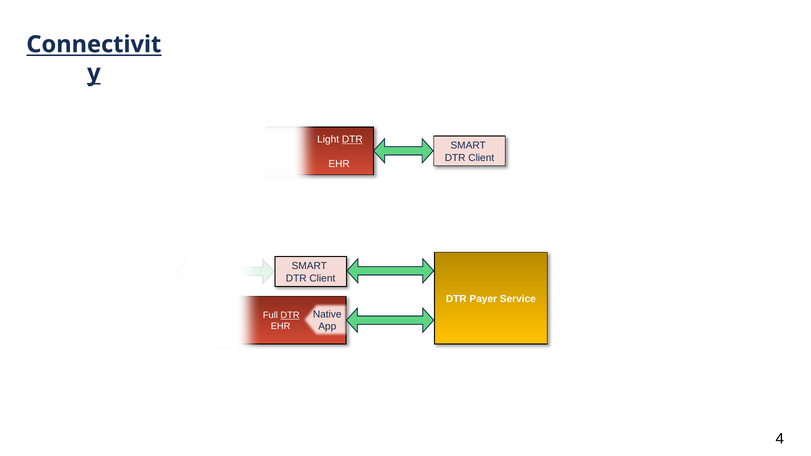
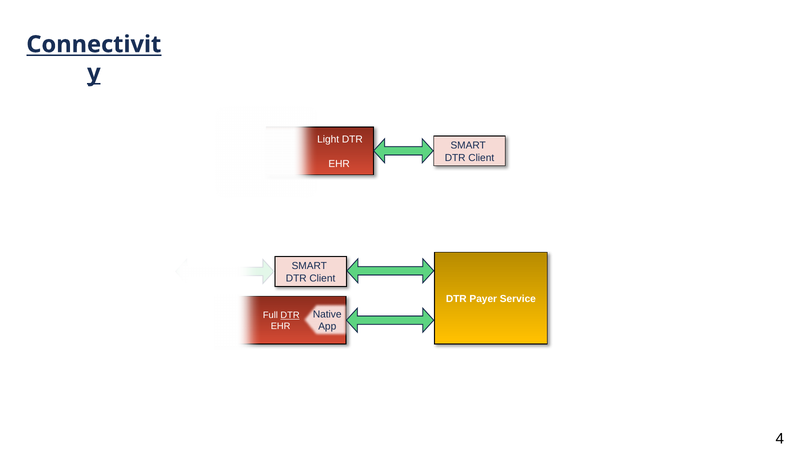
DTR at (352, 139) underline: present -> none
